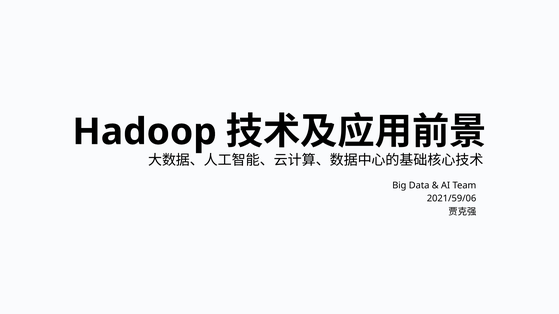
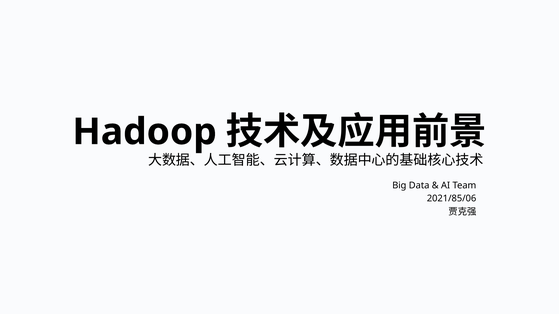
2021/59/06: 2021/59/06 -> 2021/85/06
